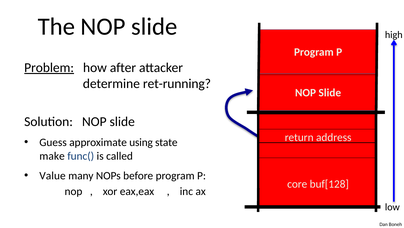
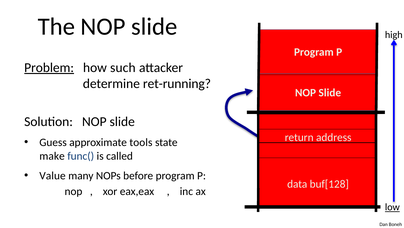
after: after -> such
using: using -> tools
core: core -> data
low underline: none -> present
